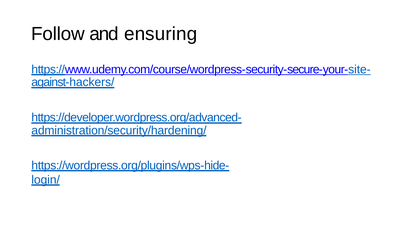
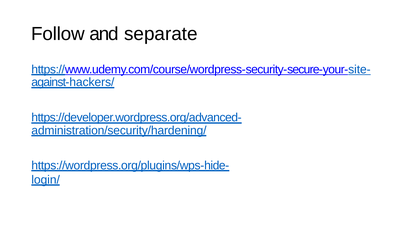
ensuring: ensuring -> separate
